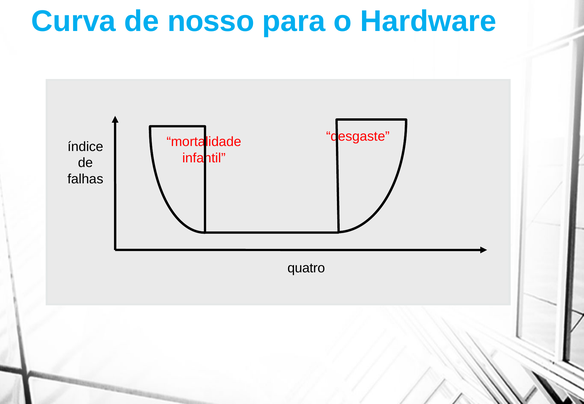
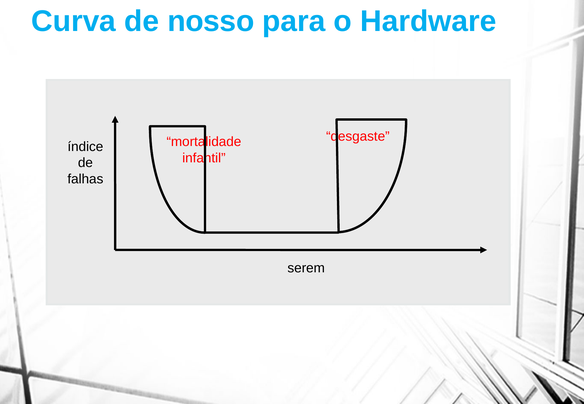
quatro: quatro -> serem
